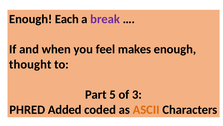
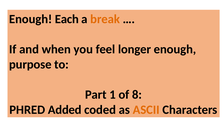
break colour: purple -> orange
makes: makes -> longer
thought: thought -> purpose
5: 5 -> 1
3: 3 -> 8
